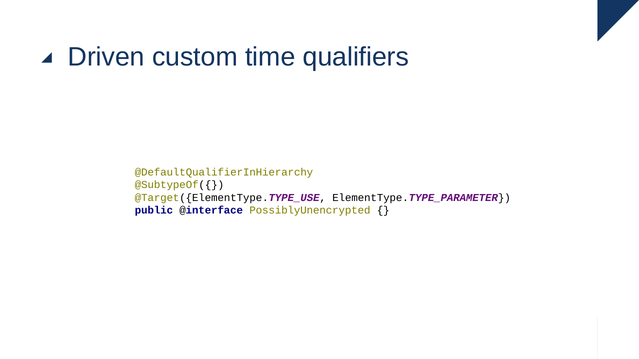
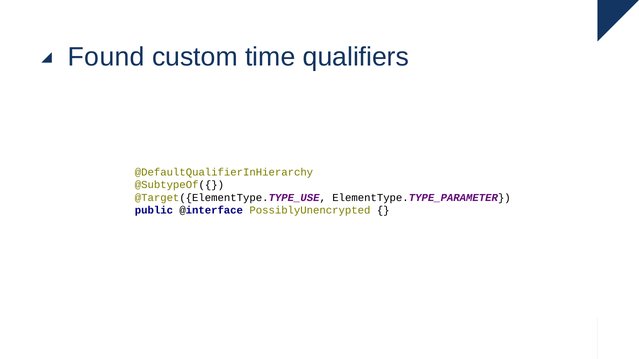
Driven: Driven -> Found
